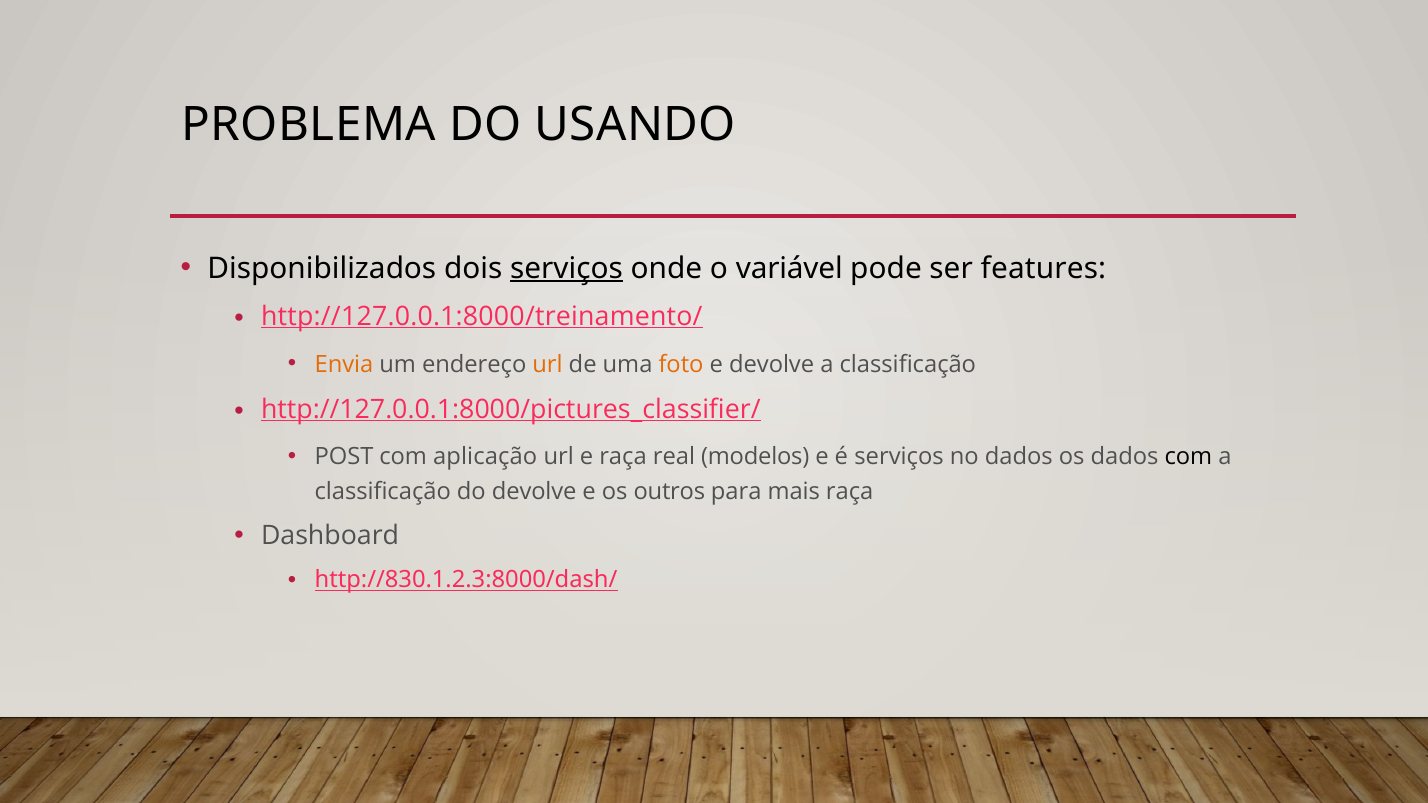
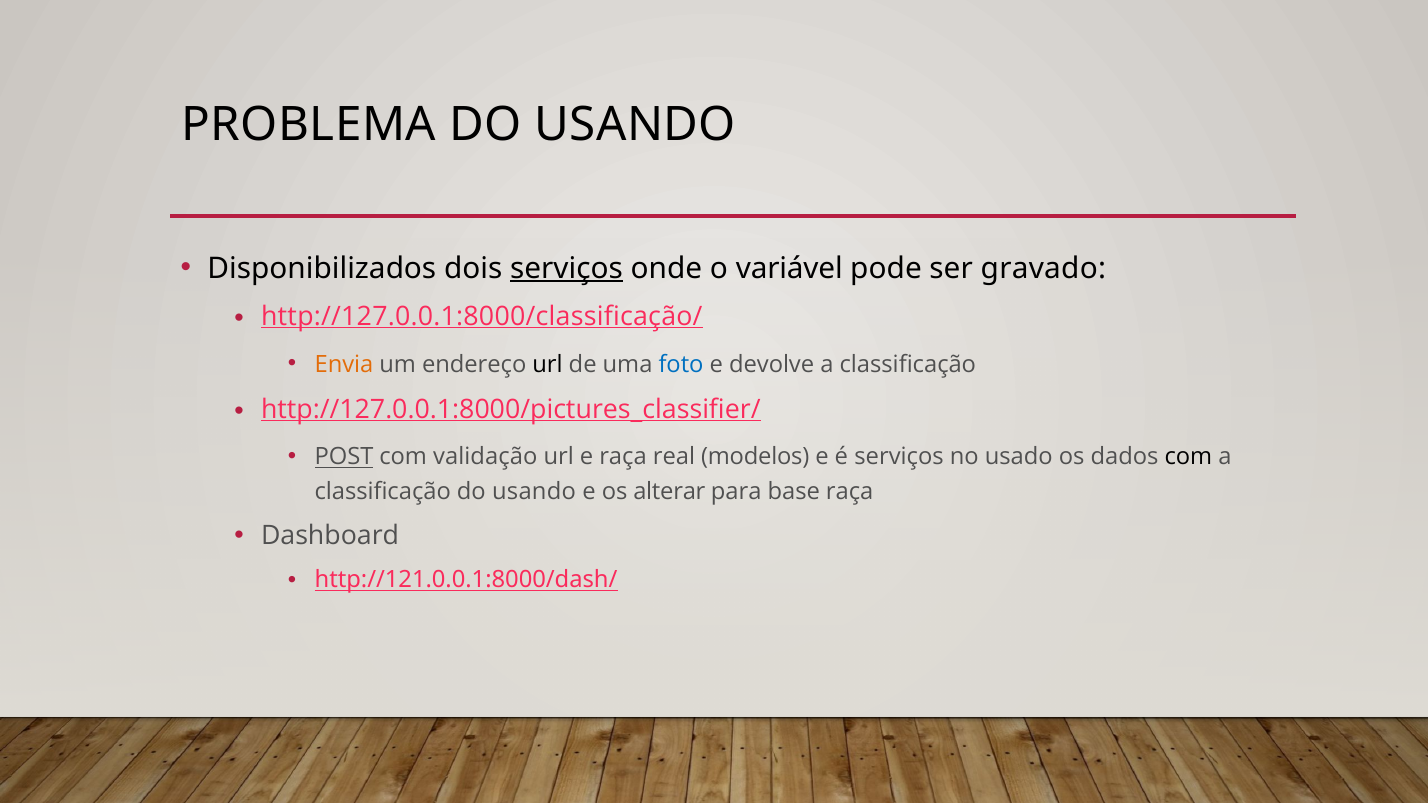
features: features -> gravado
http://127.0.0.1:8000/treinamento/: http://127.0.0.1:8000/treinamento/ -> http://127.0.0.1:8000/classificação/
url at (547, 364) colour: orange -> black
foto colour: orange -> blue
POST underline: none -> present
aplicação: aplicação -> validação
no dados: dados -> usado
classificação do devolve: devolve -> usando
outros: outros -> alterar
mais: mais -> base
http://830.1.2.3:8000/dash/: http://830.1.2.3:8000/dash/ -> http://121.0.0.1:8000/dash/
